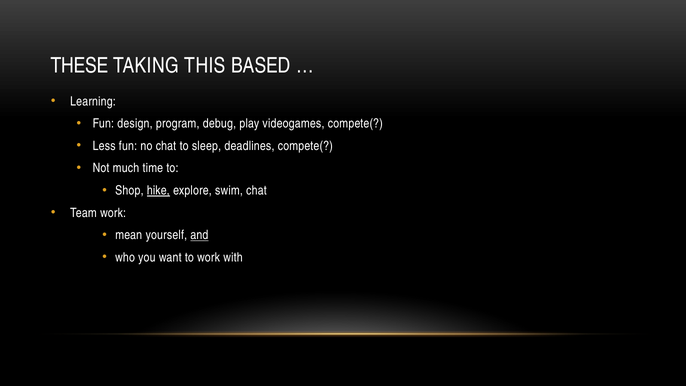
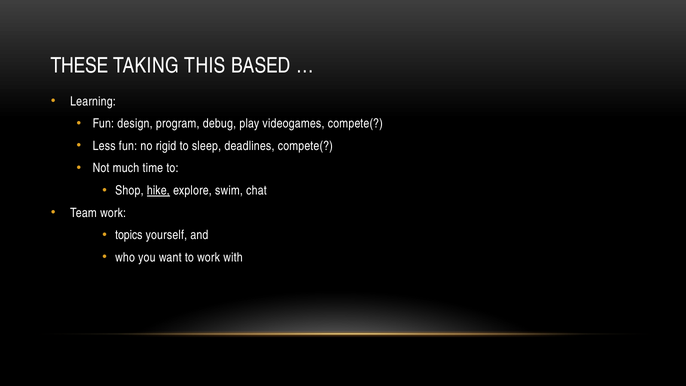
no chat: chat -> rigid
mean: mean -> topics
and underline: present -> none
